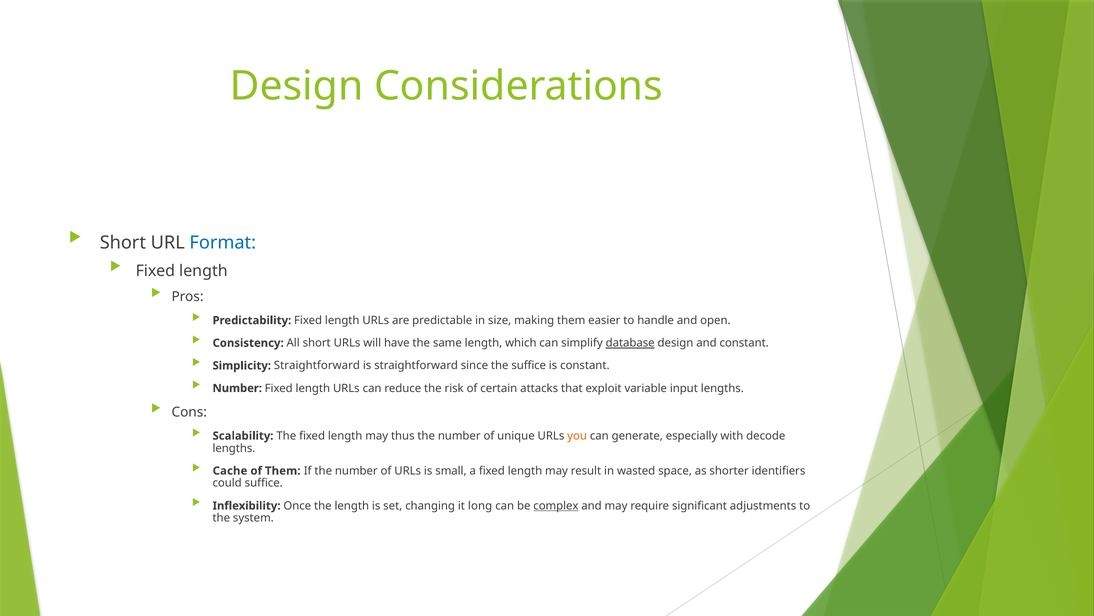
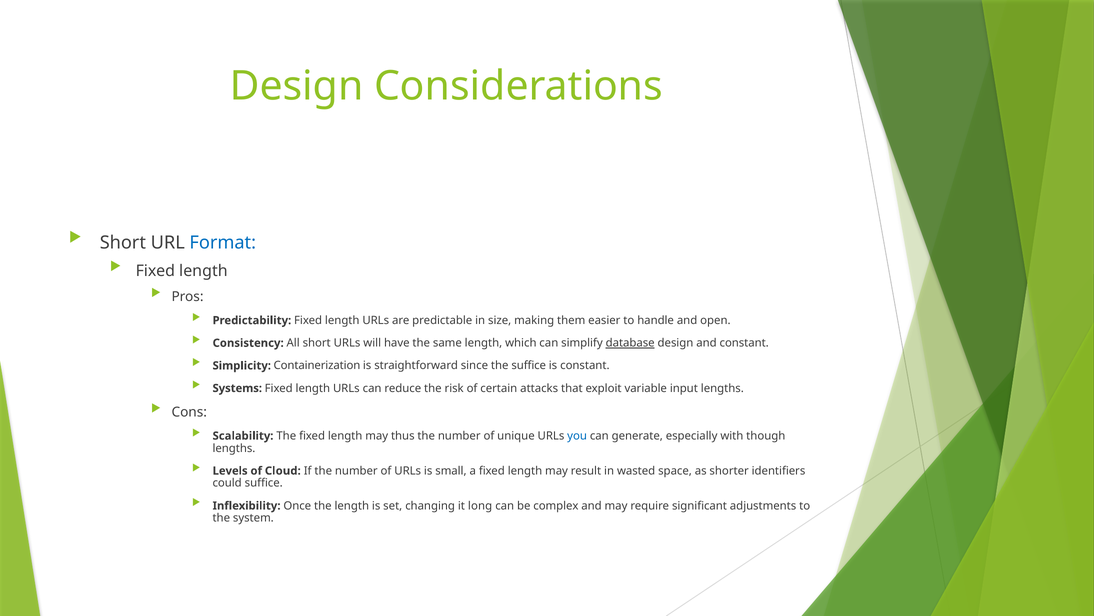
Simplicity Straightforward: Straightforward -> Containerization
Number at (237, 388): Number -> Systems
you colour: orange -> blue
decode: decode -> though
Cache: Cache -> Levels
of Them: Them -> Cloud
complex underline: present -> none
